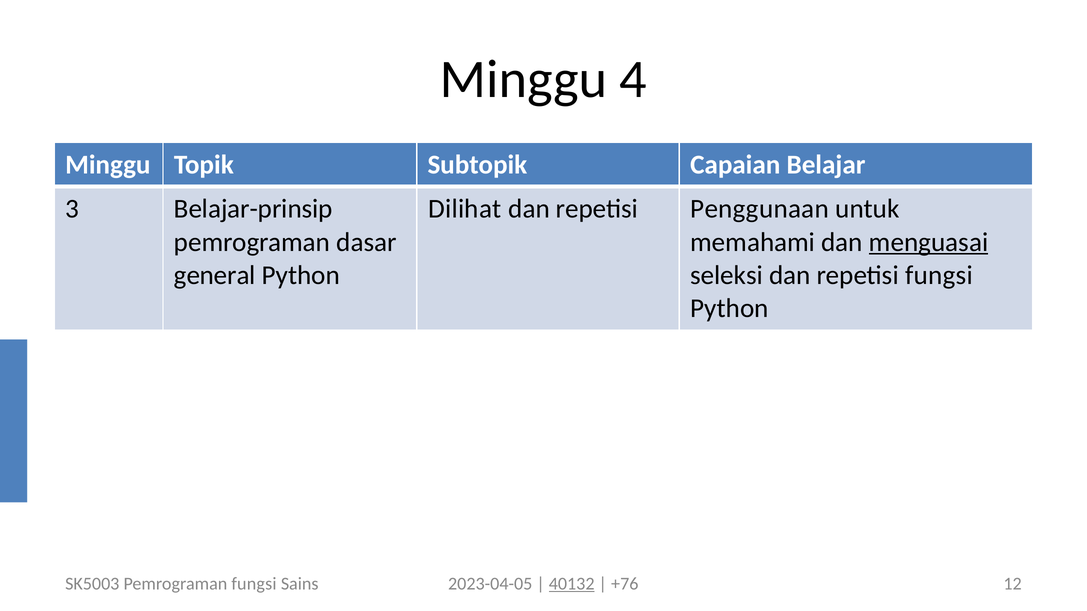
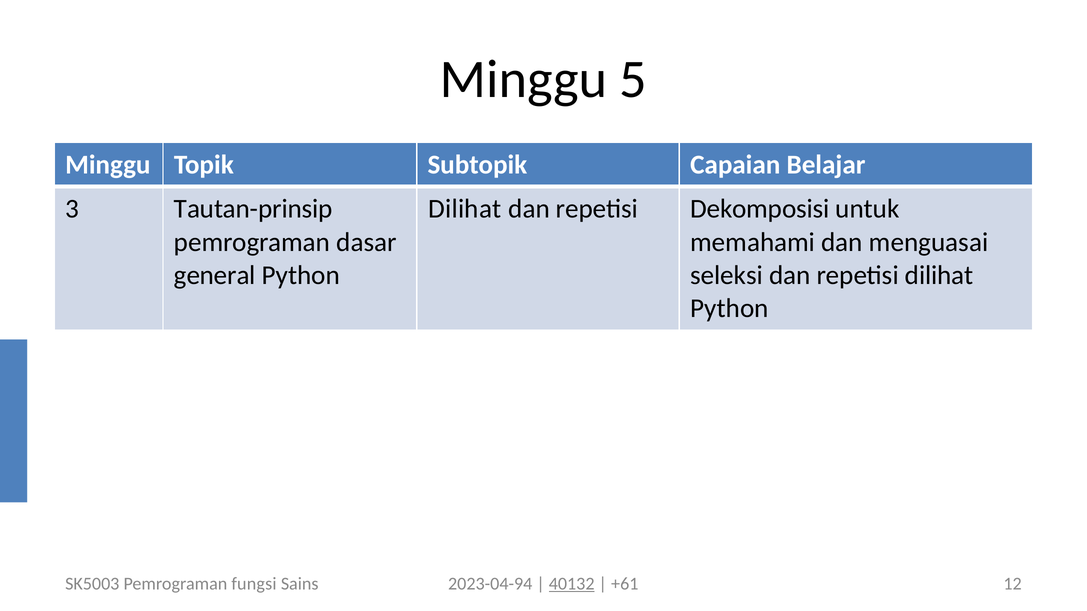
4: 4 -> 5
Belajar-prinsip: Belajar-prinsip -> Tautan-prinsip
Penggunaan: Penggunaan -> Dekomposisi
menguasai underline: present -> none
repetisi fungsi: fungsi -> dilihat
2023-04-05: 2023-04-05 -> 2023-04-94
+76: +76 -> +61
